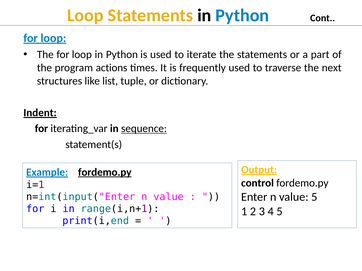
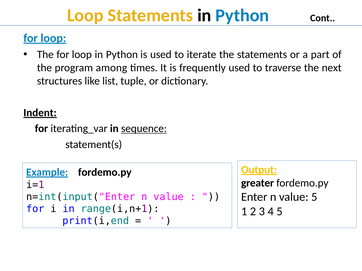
actions: actions -> among
fordemo.py at (105, 172) underline: present -> none
control: control -> greater
